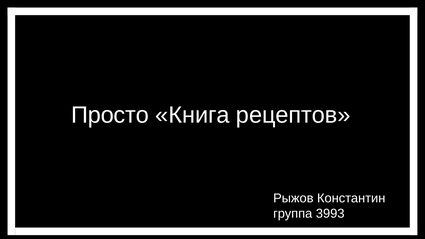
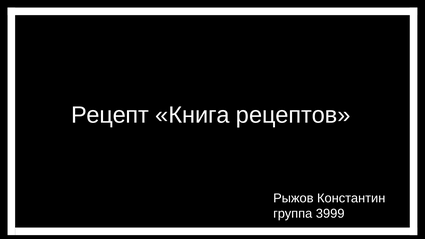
Просто: Просто -> Рецепт
3993: 3993 -> 3999
